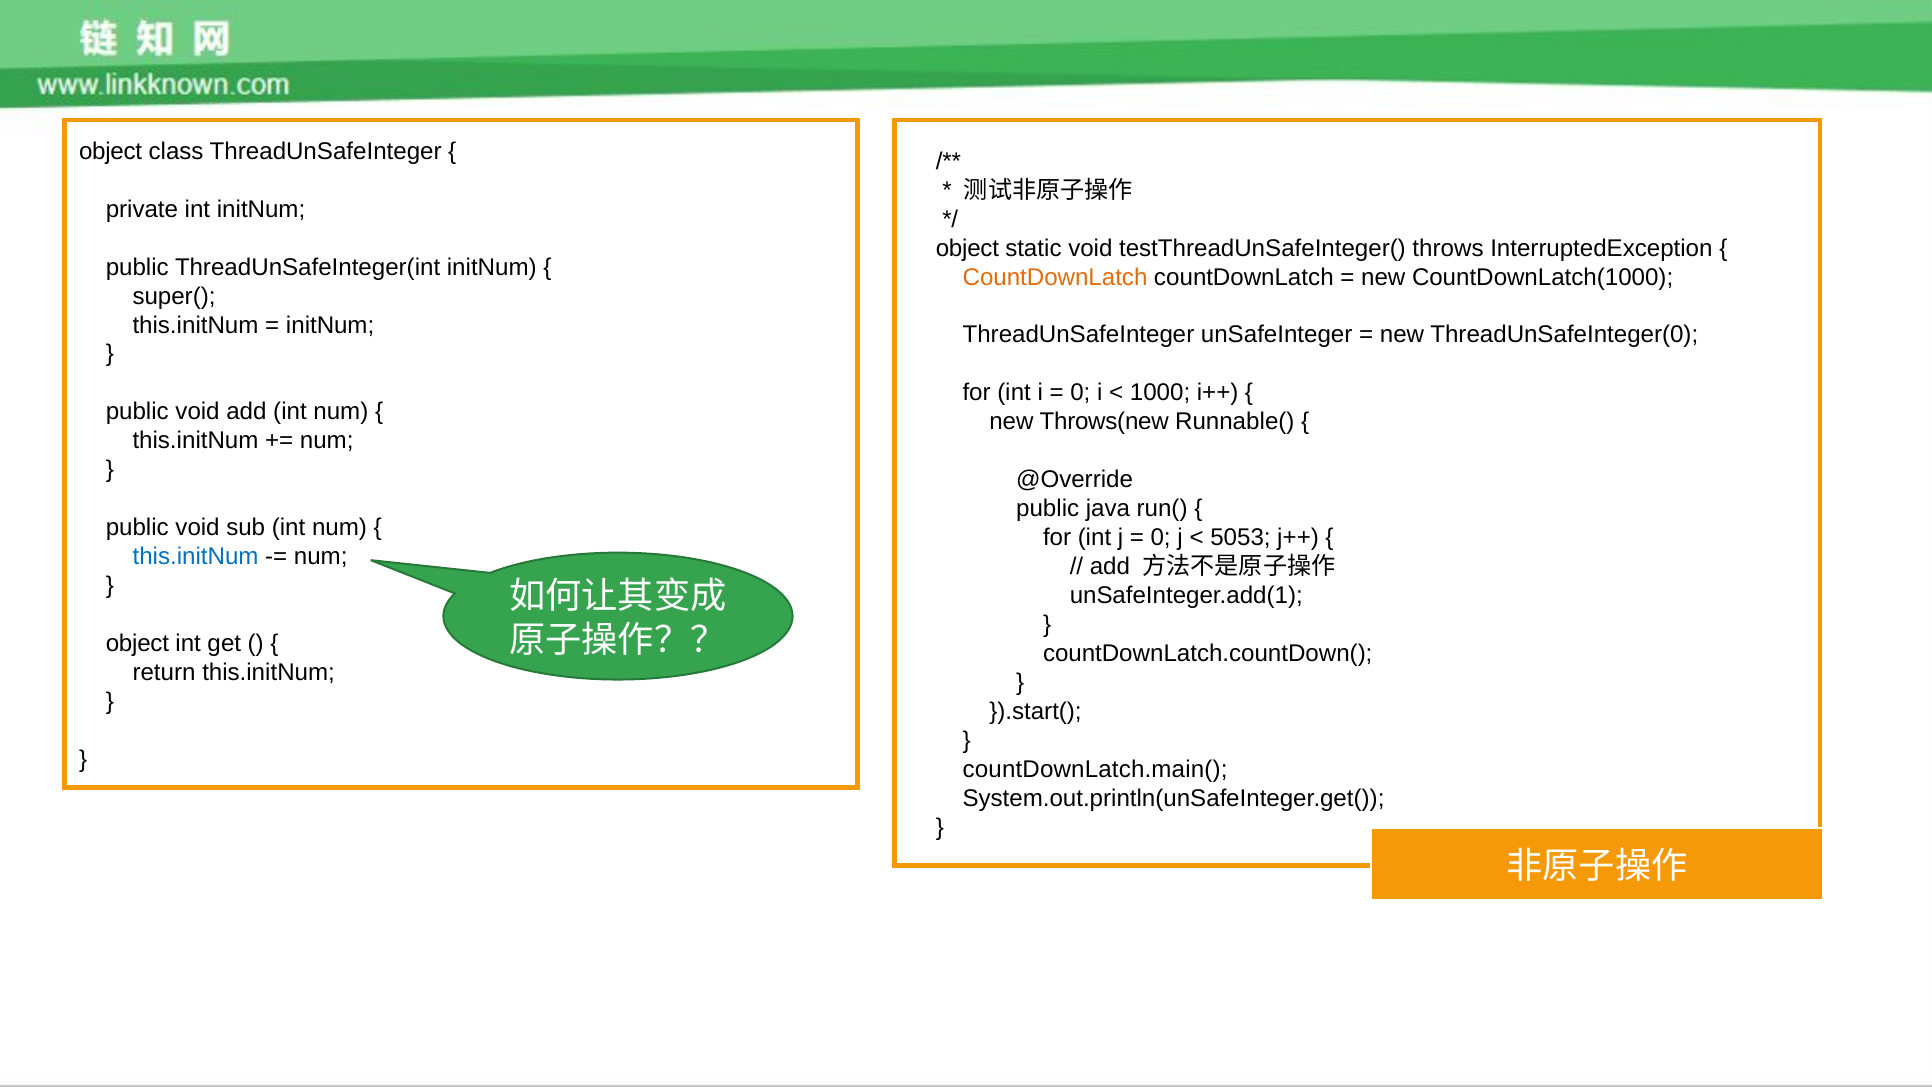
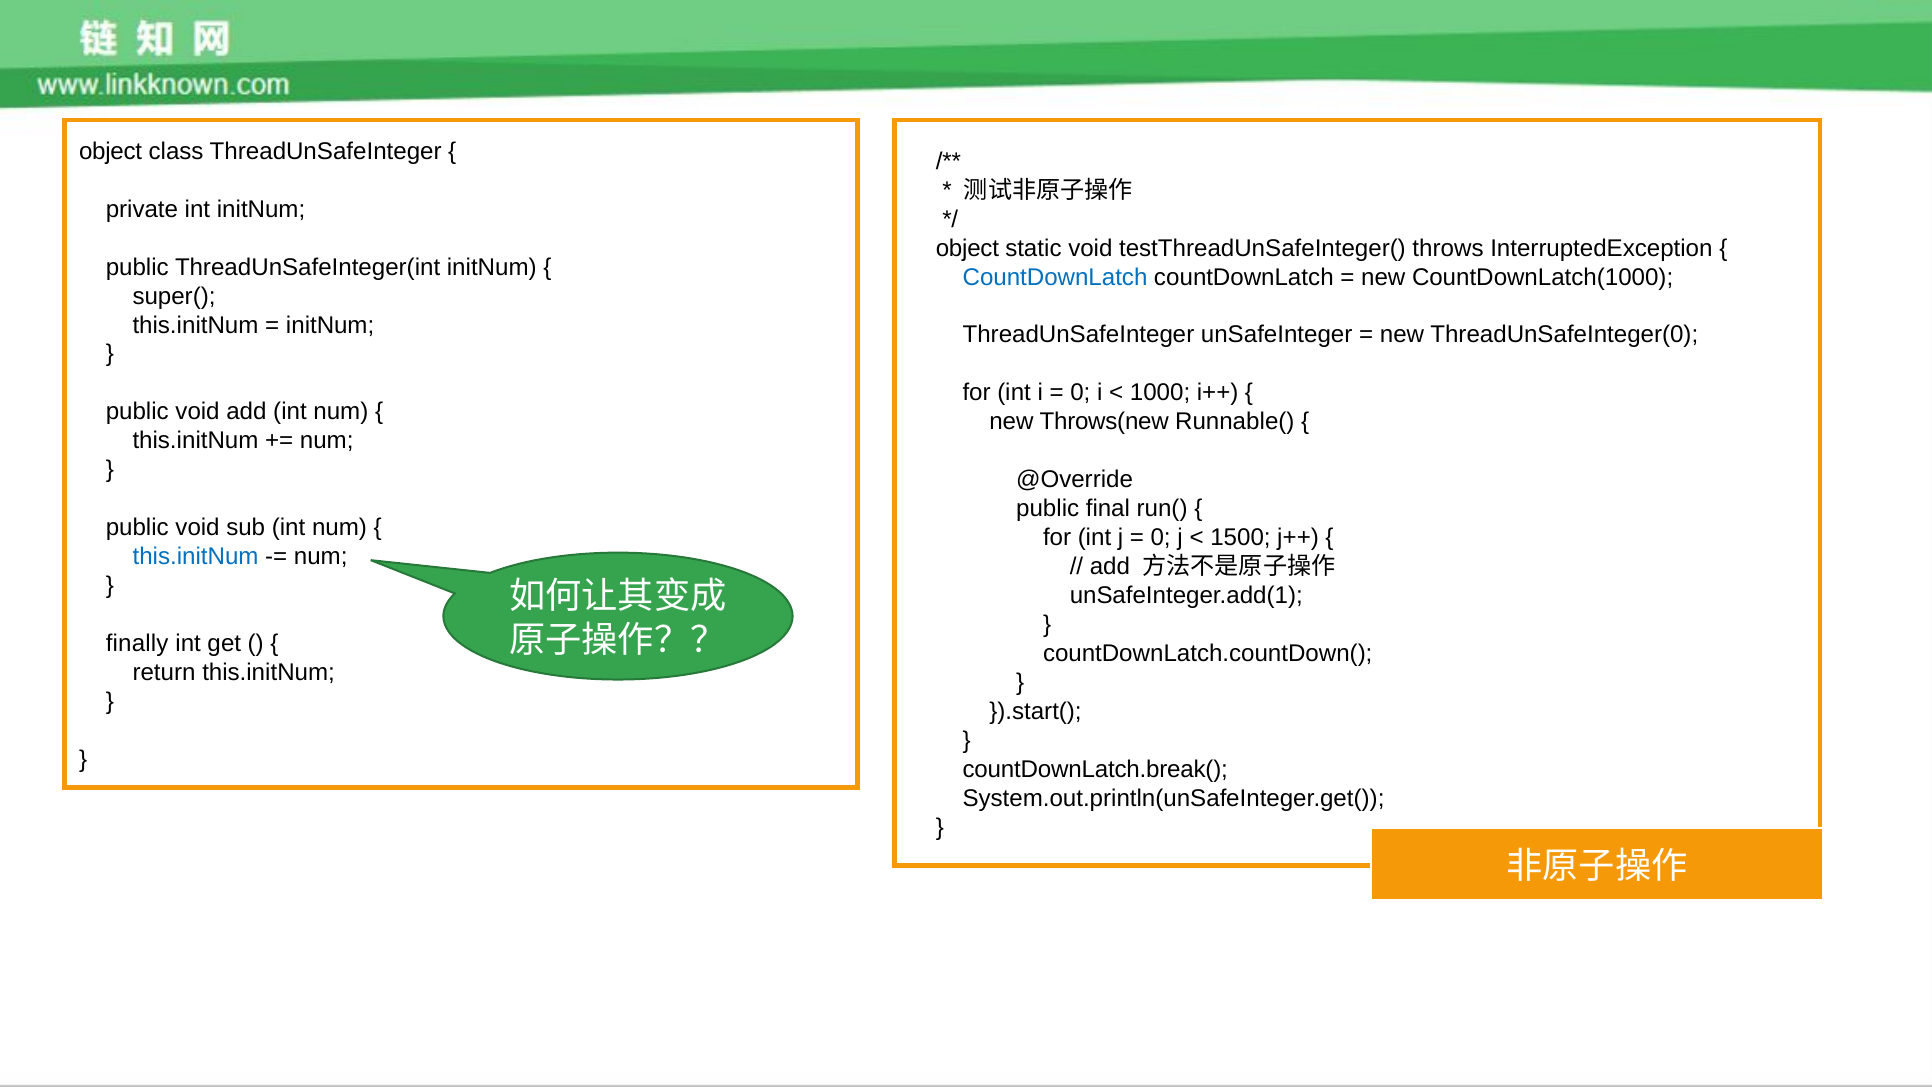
CountDownLatch at (1055, 277) colour: orange -> blue
java: java -> final
5053: 5053 -> 1500
object at (137, 644): object -> finally
countDownLatch.main(: countDownLatch.main( -> countDownLatch.break(
